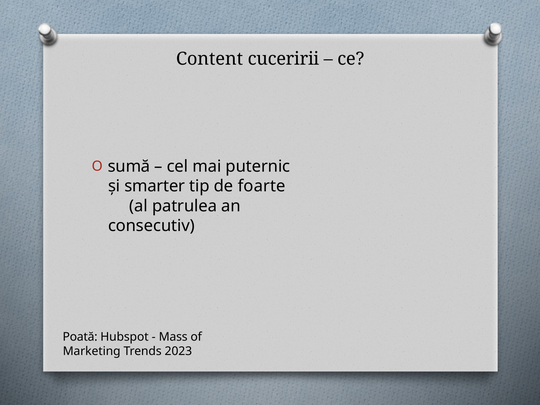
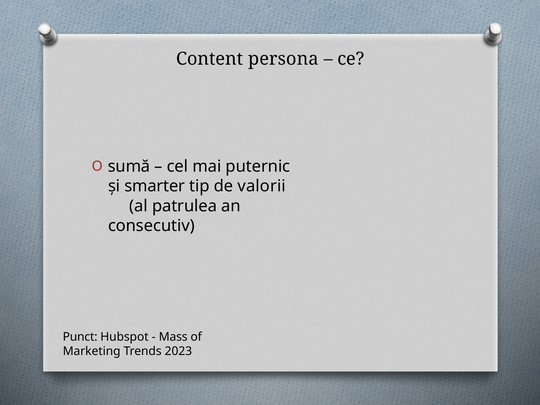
cuceririi: cuceririi -> persona
foarte: foarte -> valorii
Poată: Poată -> Punct
